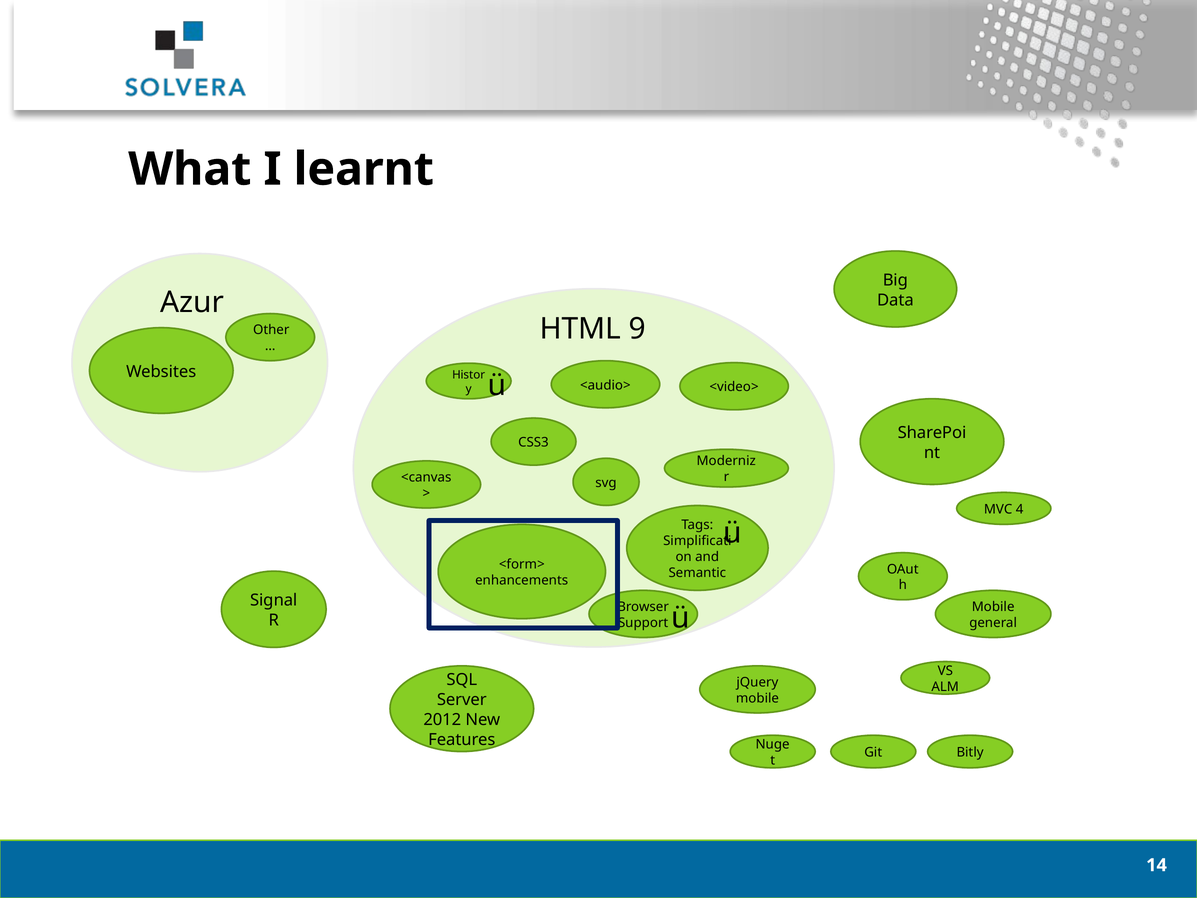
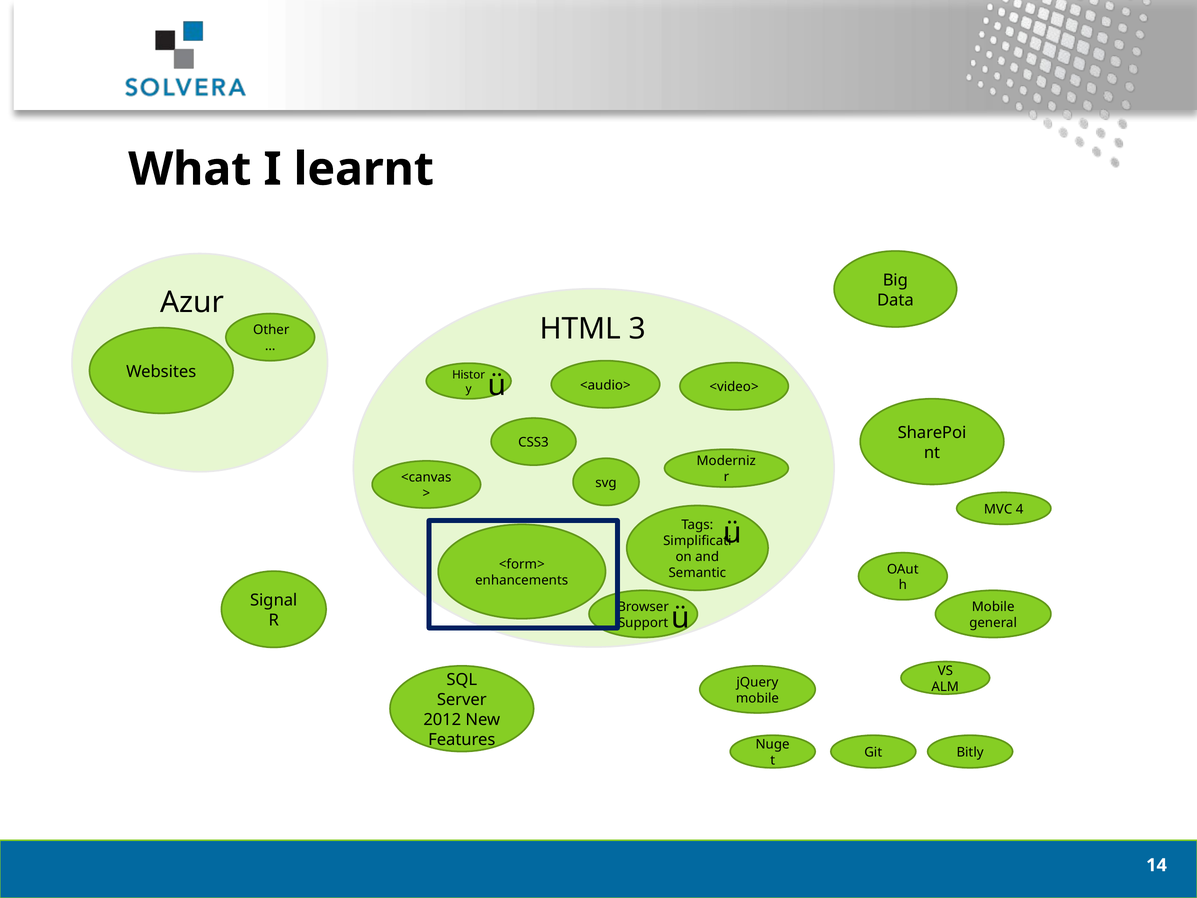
9: 9 -> 3
